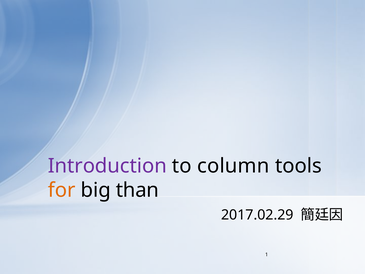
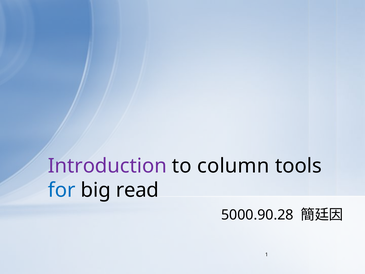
for colour: orange -> blue
than: than -> read
2017.02.29: 2017.02.29 -> 5000.90.28
